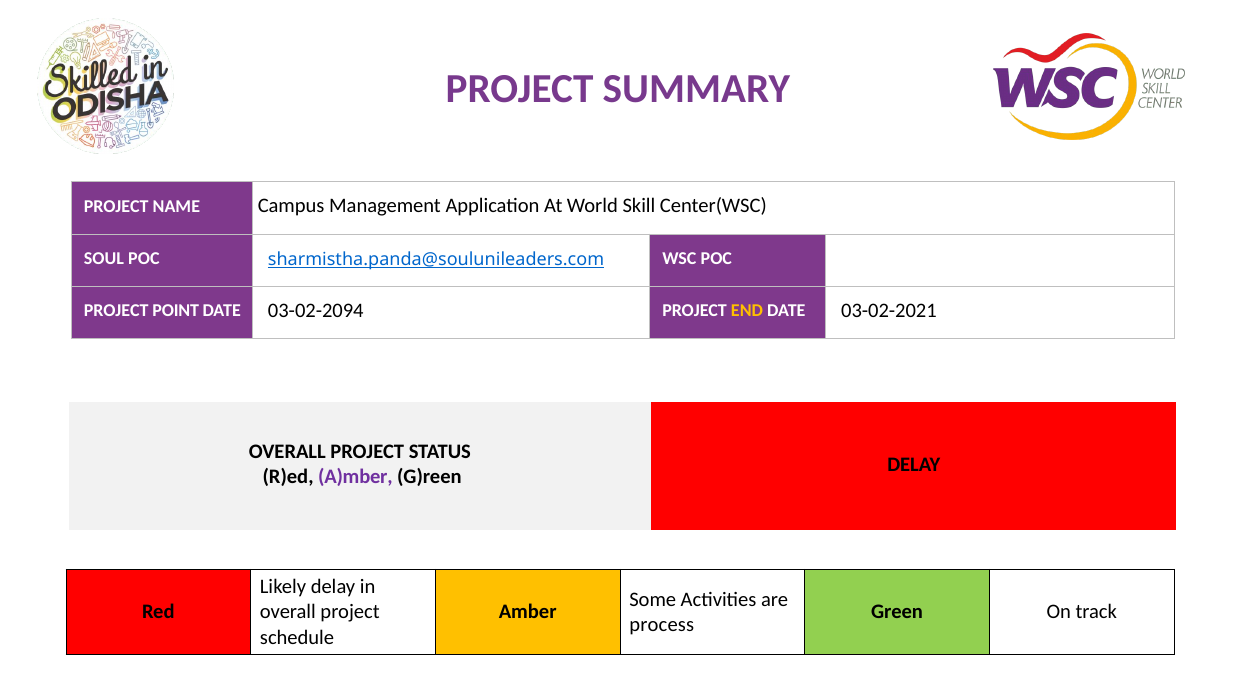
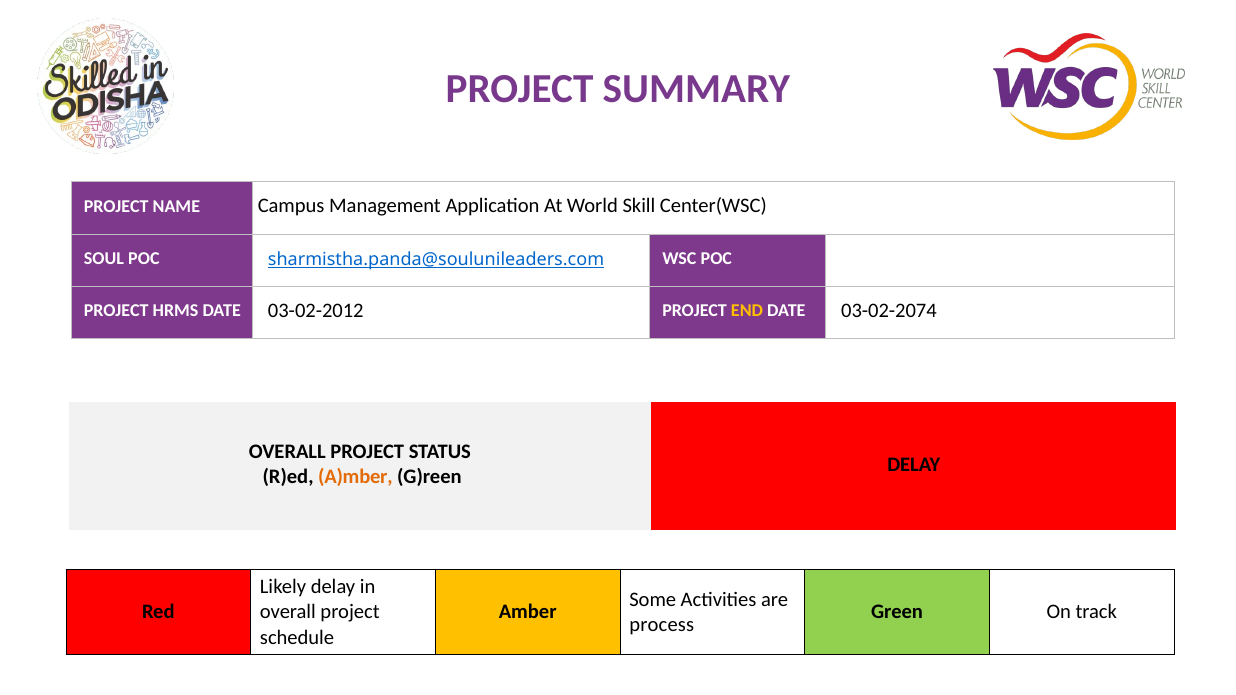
POINT: POINT -> HRMS
03-02-2094: 03-02-2094 -> 03-02-2012
03-02-2021: 03-02-2021 -> 03-02-2074
A)mber colour: purple -> orange
